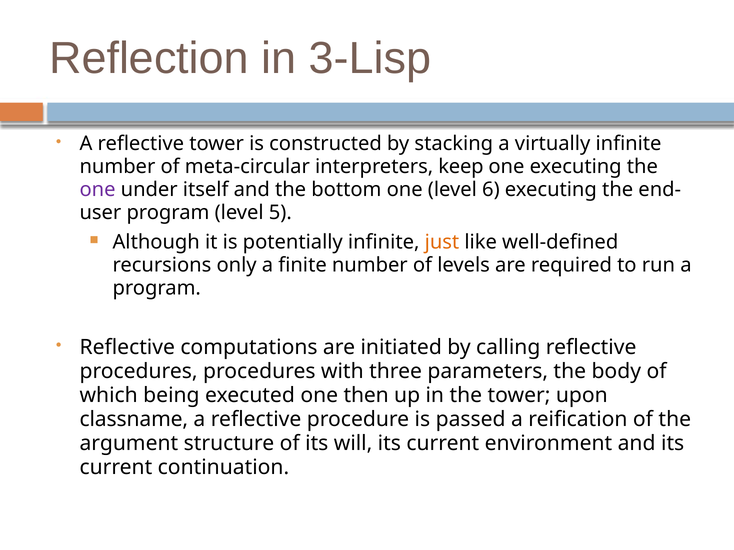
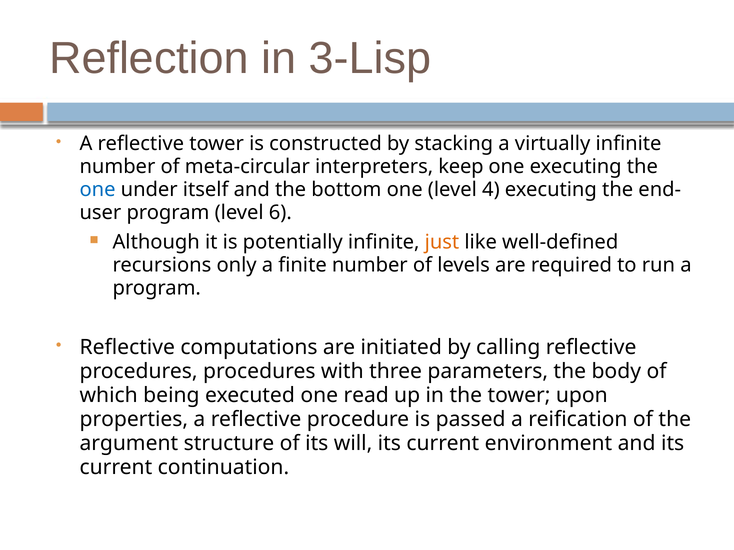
one at (98, 190) colour: purple -> blue
6: 6 -> 4
5: 5 -> 6
then: then -> read
classname: classname -> properties
